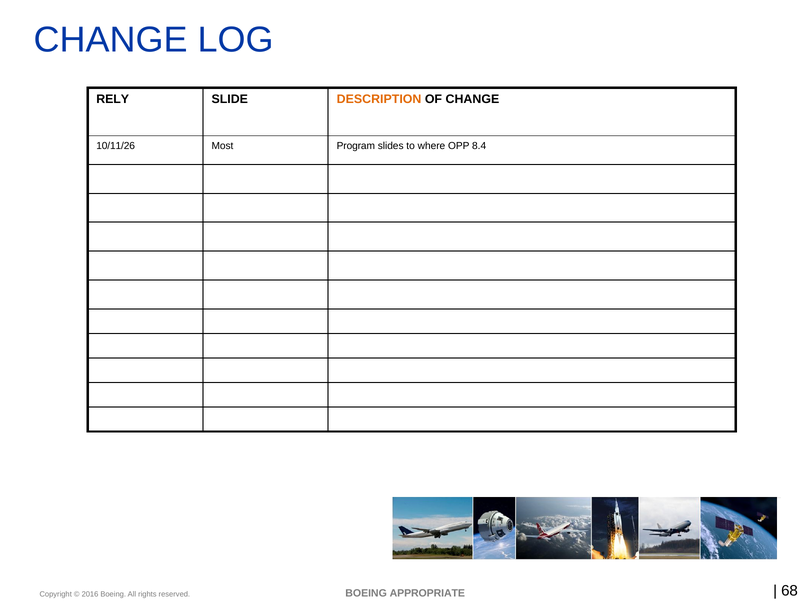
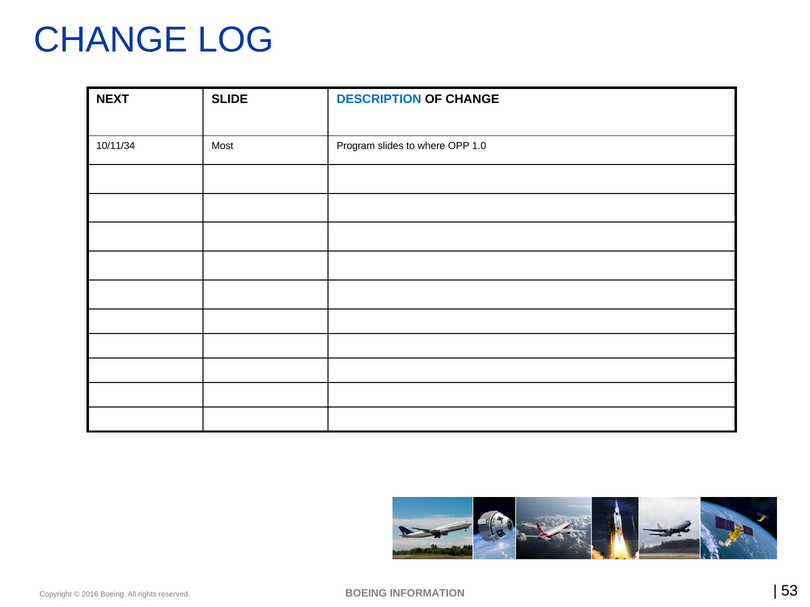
RELY: RELY -> NEXT
DESCRIPTION colour: orange -> blue
10/11/26: 10/11/26 -> 10/11/34
8.4: 8.4 -> 1.0
APPROPRIATE: APPROPRIATE -> INFORMATION
68: 68 -> 53
